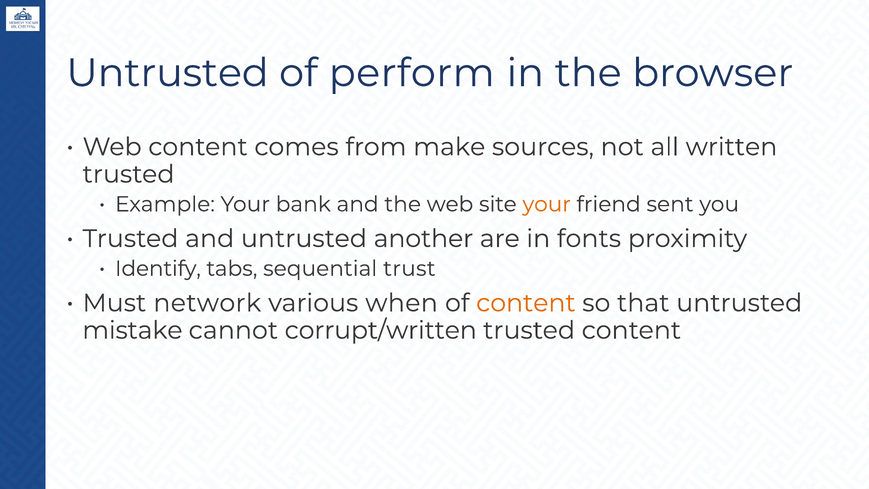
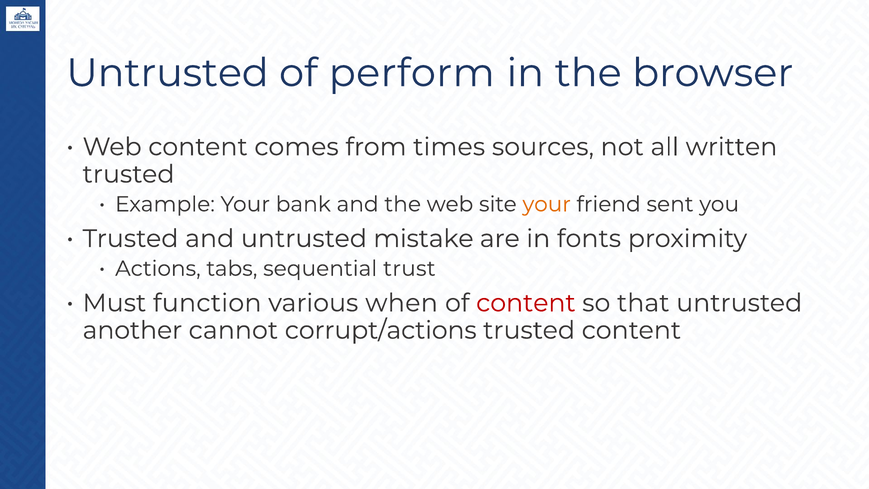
make: make -> times
another: another -> mistake
Identify: Identify -> Actions
network: network -> function
content at (526, 303) colour: orange -> red
mistake: mistake -> another
corrupt/written: corrupt/written -> corrupt/actions
